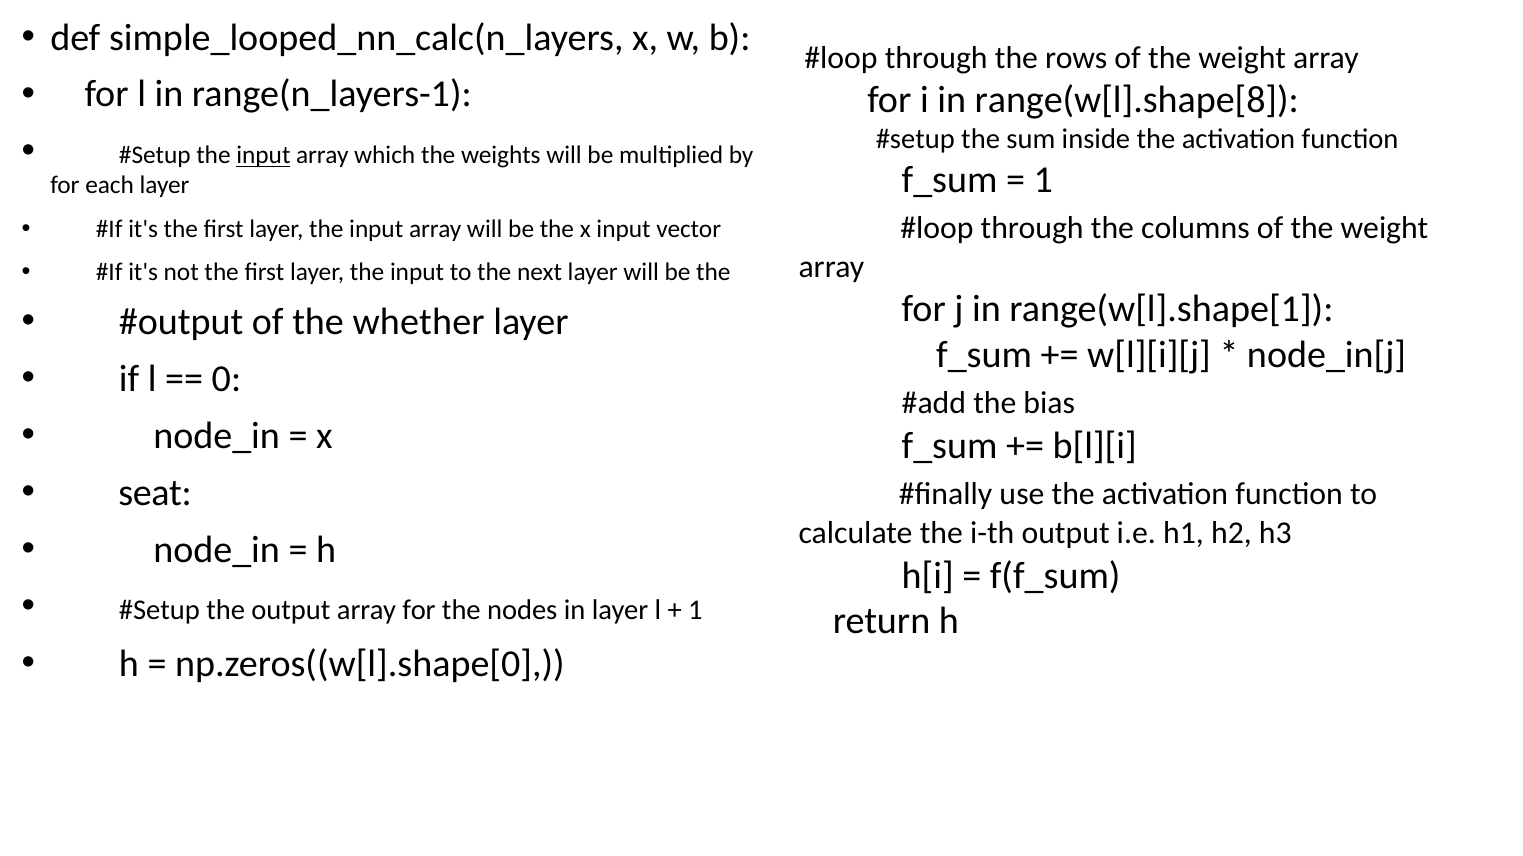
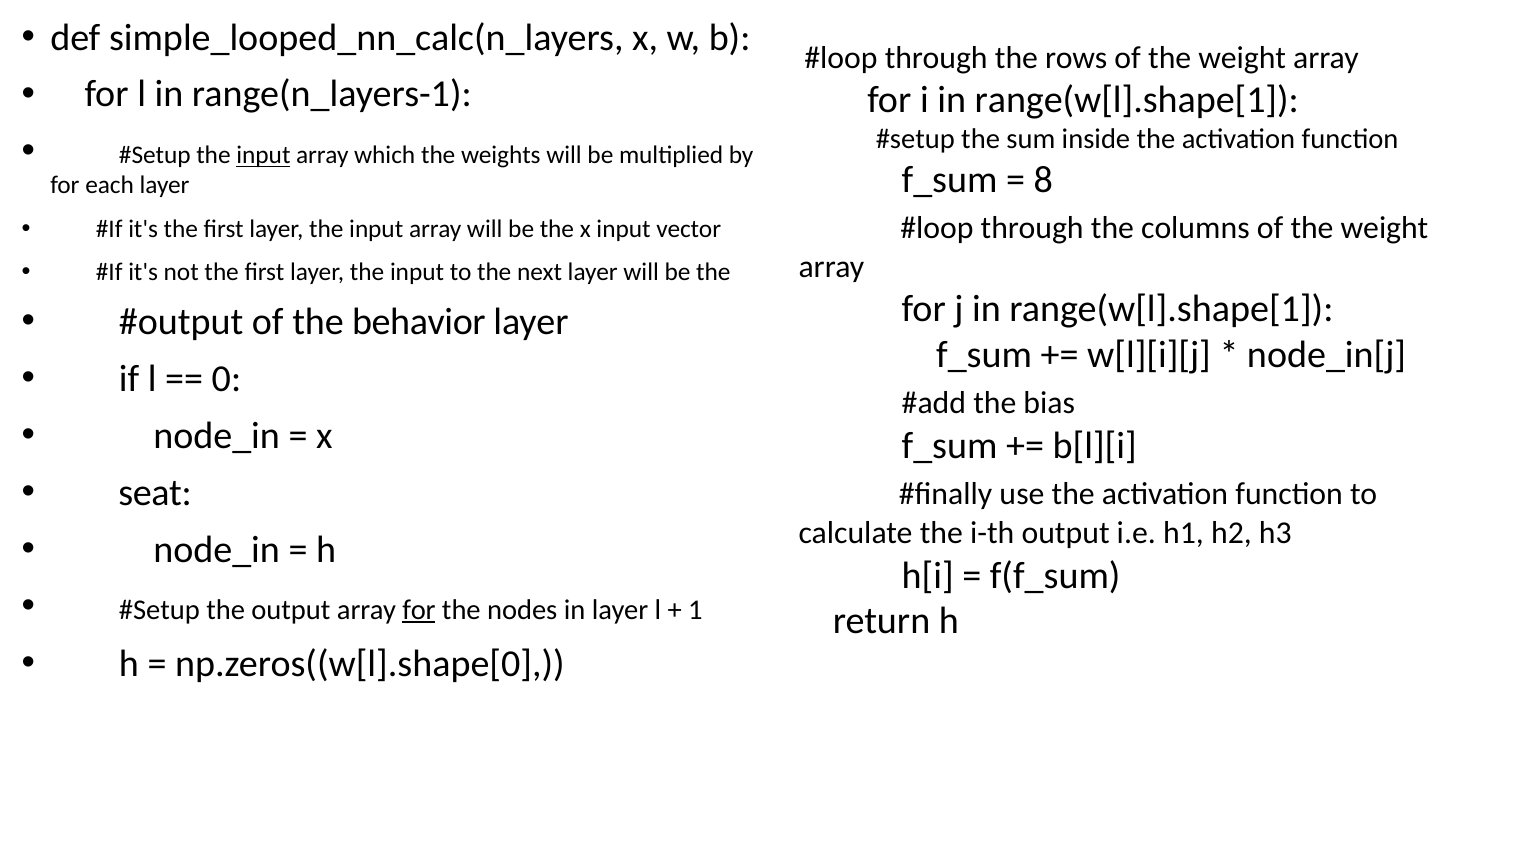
i in range(w[l].shape[8: range(w[l].shape[8 -> range(w[l].shape[1
1 at (1043, 180): 1 -> 8
whether: whether -> behavior
for at (419, 610) underline: none -> present
